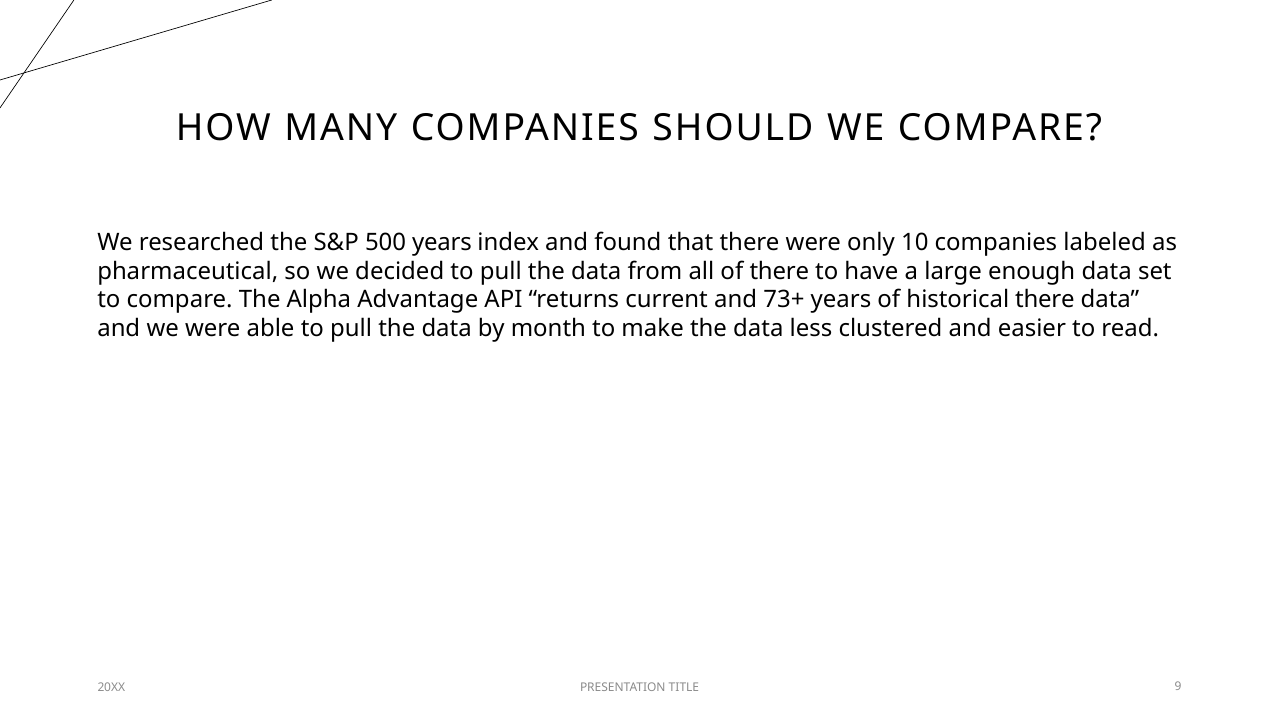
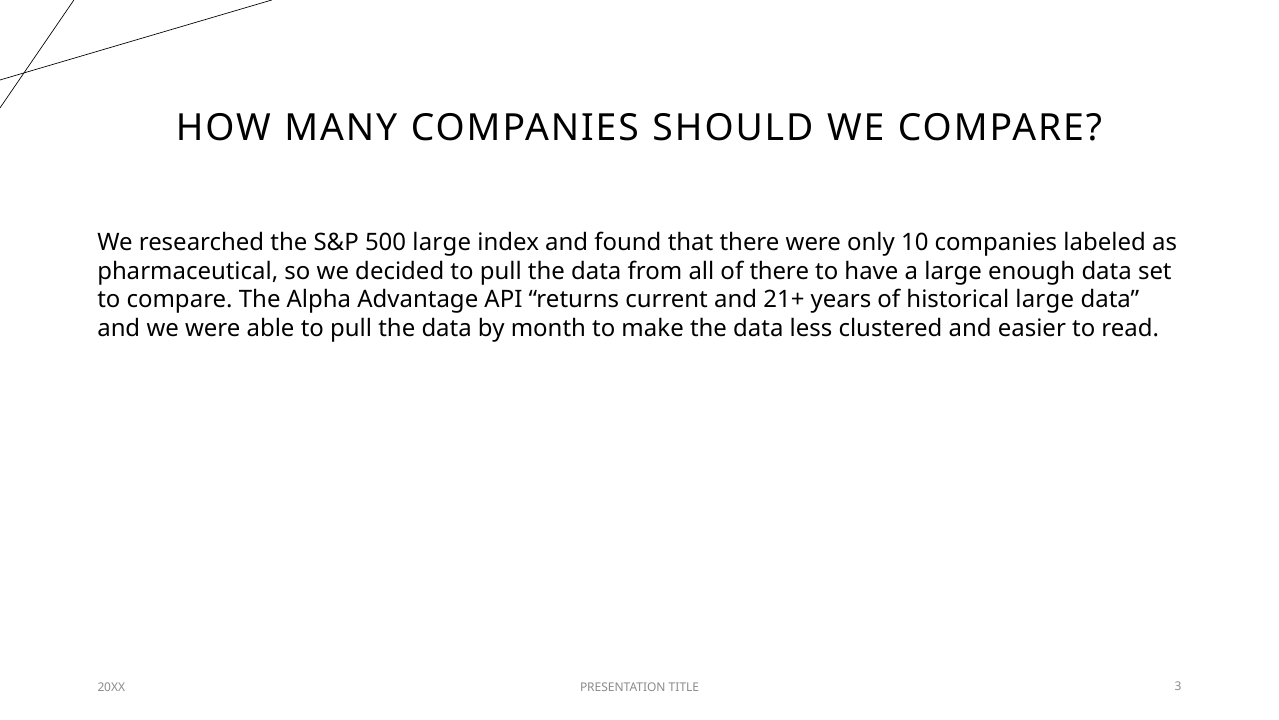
500 years: years -> large
73+: 73+ -> 21+
historical there: there -> large
9: 9 -> 3
